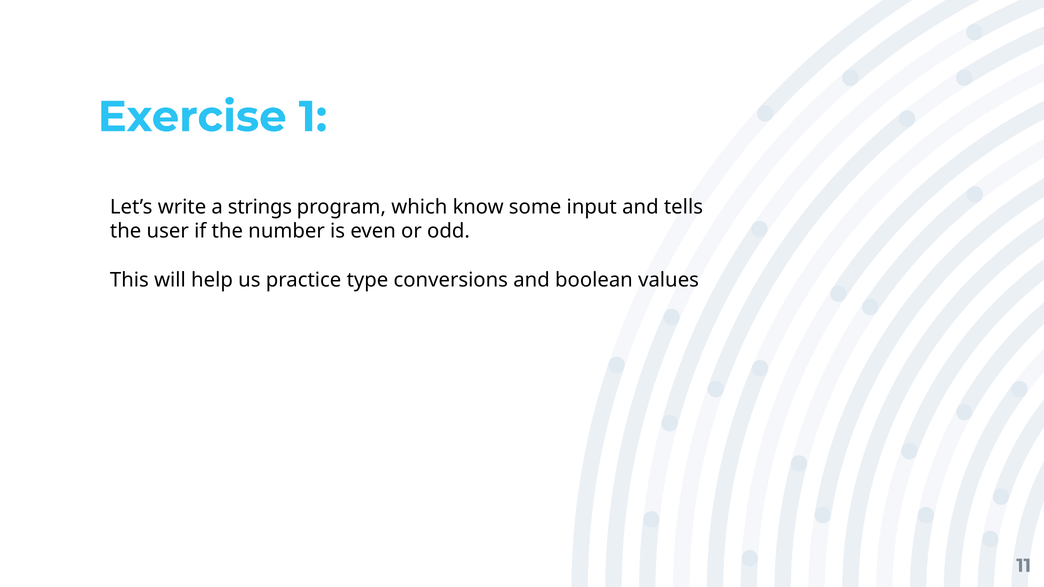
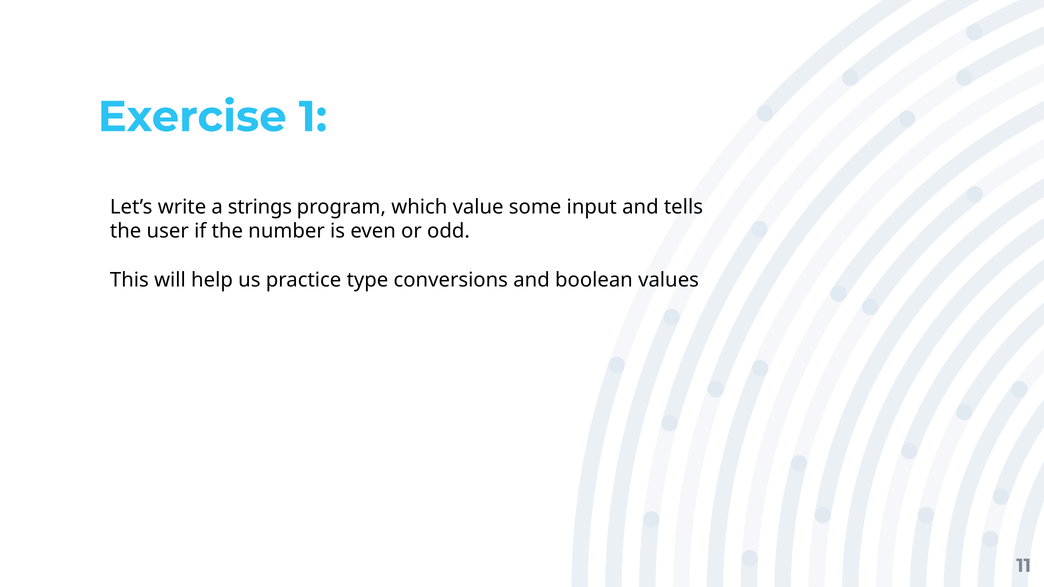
know: know -> value
